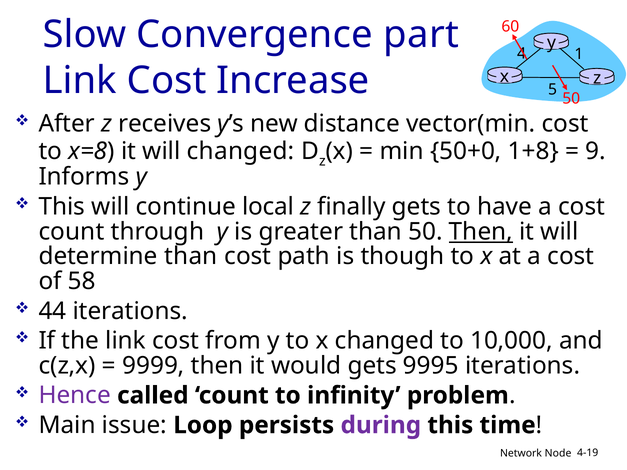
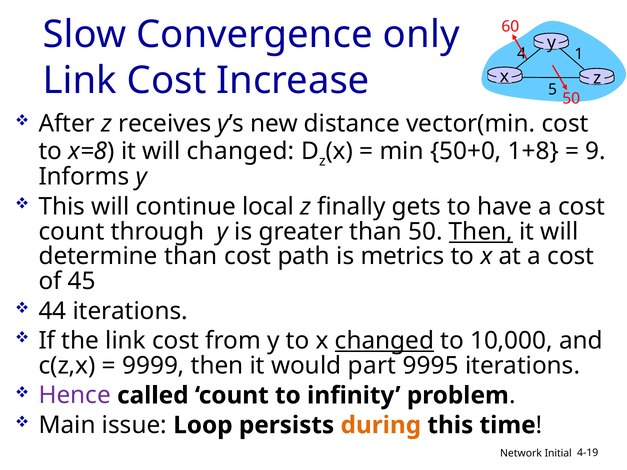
part: part -> only
though: though -> metrics
58: 58 -> 45
changed at (384, 341) underline: none -> present
would gets: gets -> part
during colour: purple -> orange
Node: Node -> Initial
